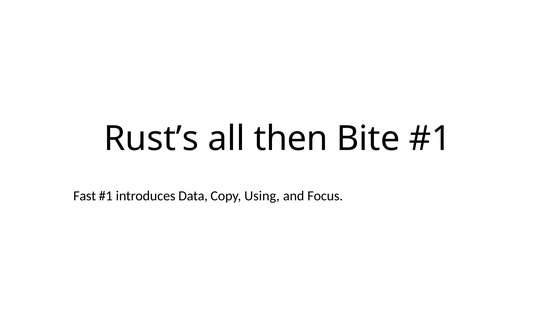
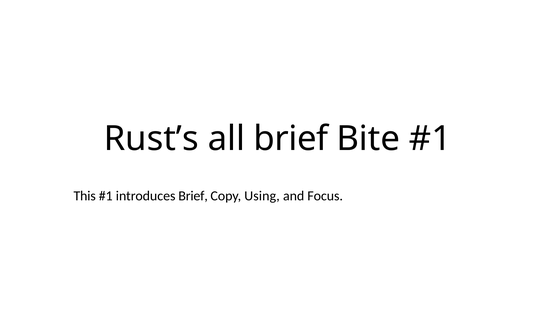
all then: then -> brief
Fast: Fast -> This
introduces Data: Data -> Brief
